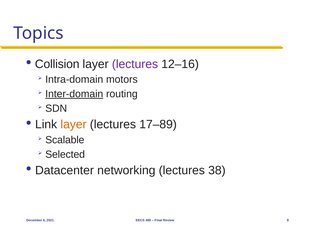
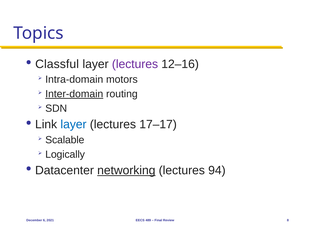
Collision: Collision -> Classful
layer at (74, 124) colour: orange -> blue
17–89: 17–89 -> 17–17
Selected: Selected -> Logically
networking underline: none -> present
38: 38 -> 94
